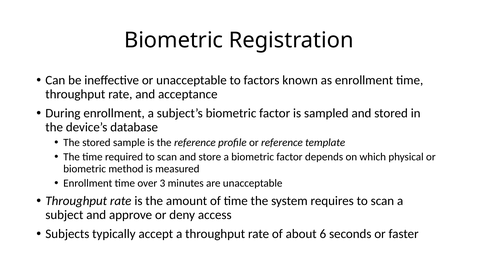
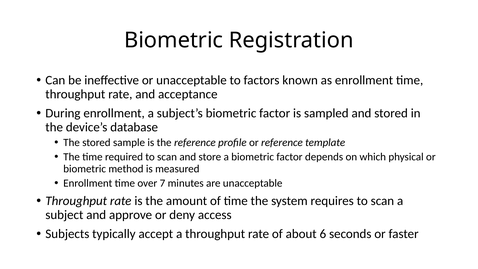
3: 3 -> 7
